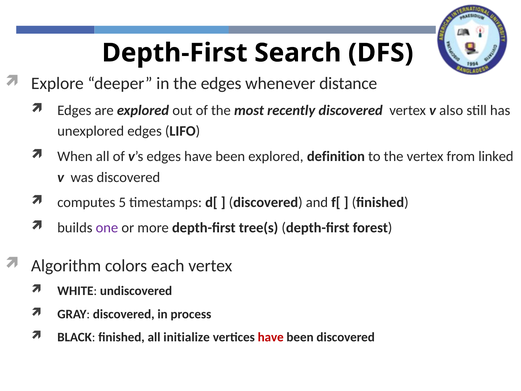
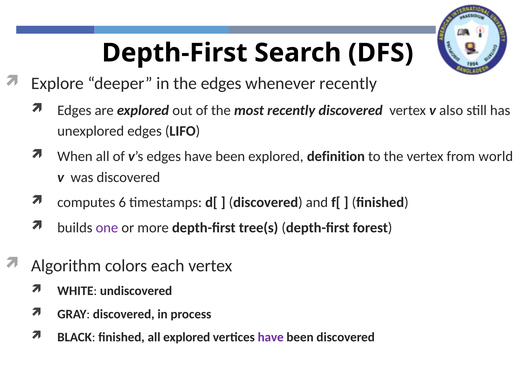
whenever distance: distance -> recently
linked: linked -> world
5: 5 -> 6
all initialize: initialize -> explored
have at (271, 337) colour: red -> purple
